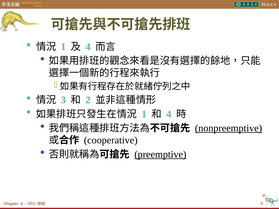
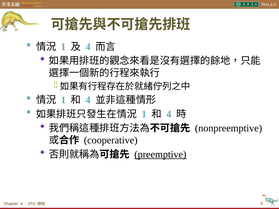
3 at (63, 100): 3 -> 1
2 at (88, 100): 2 -> 4
nonpreemptive underline: present -> none
